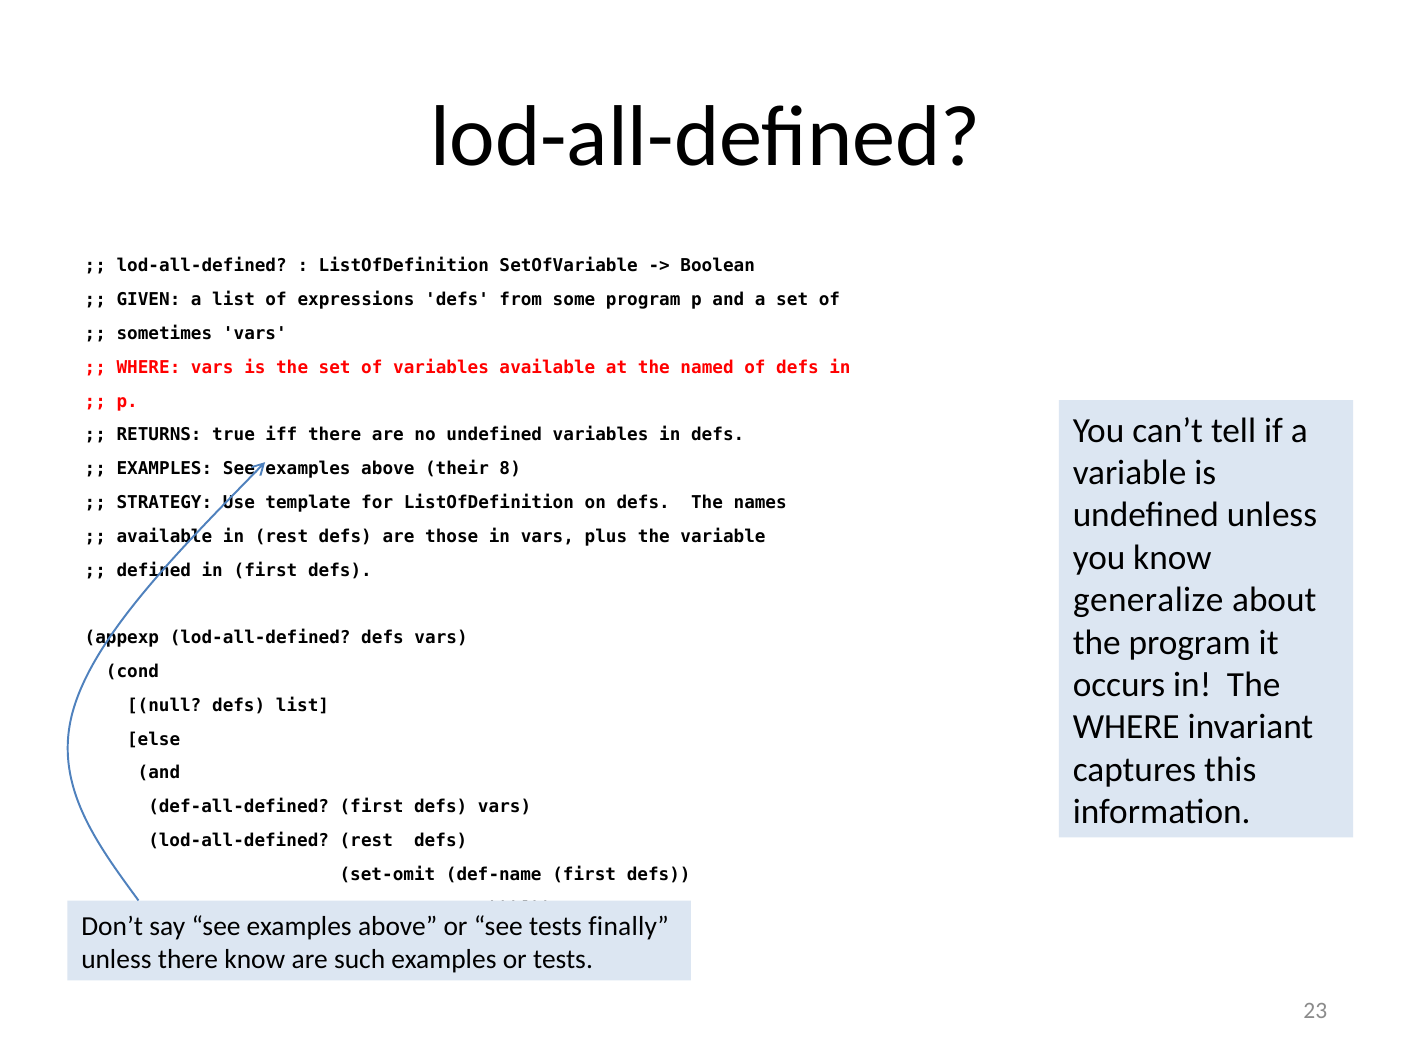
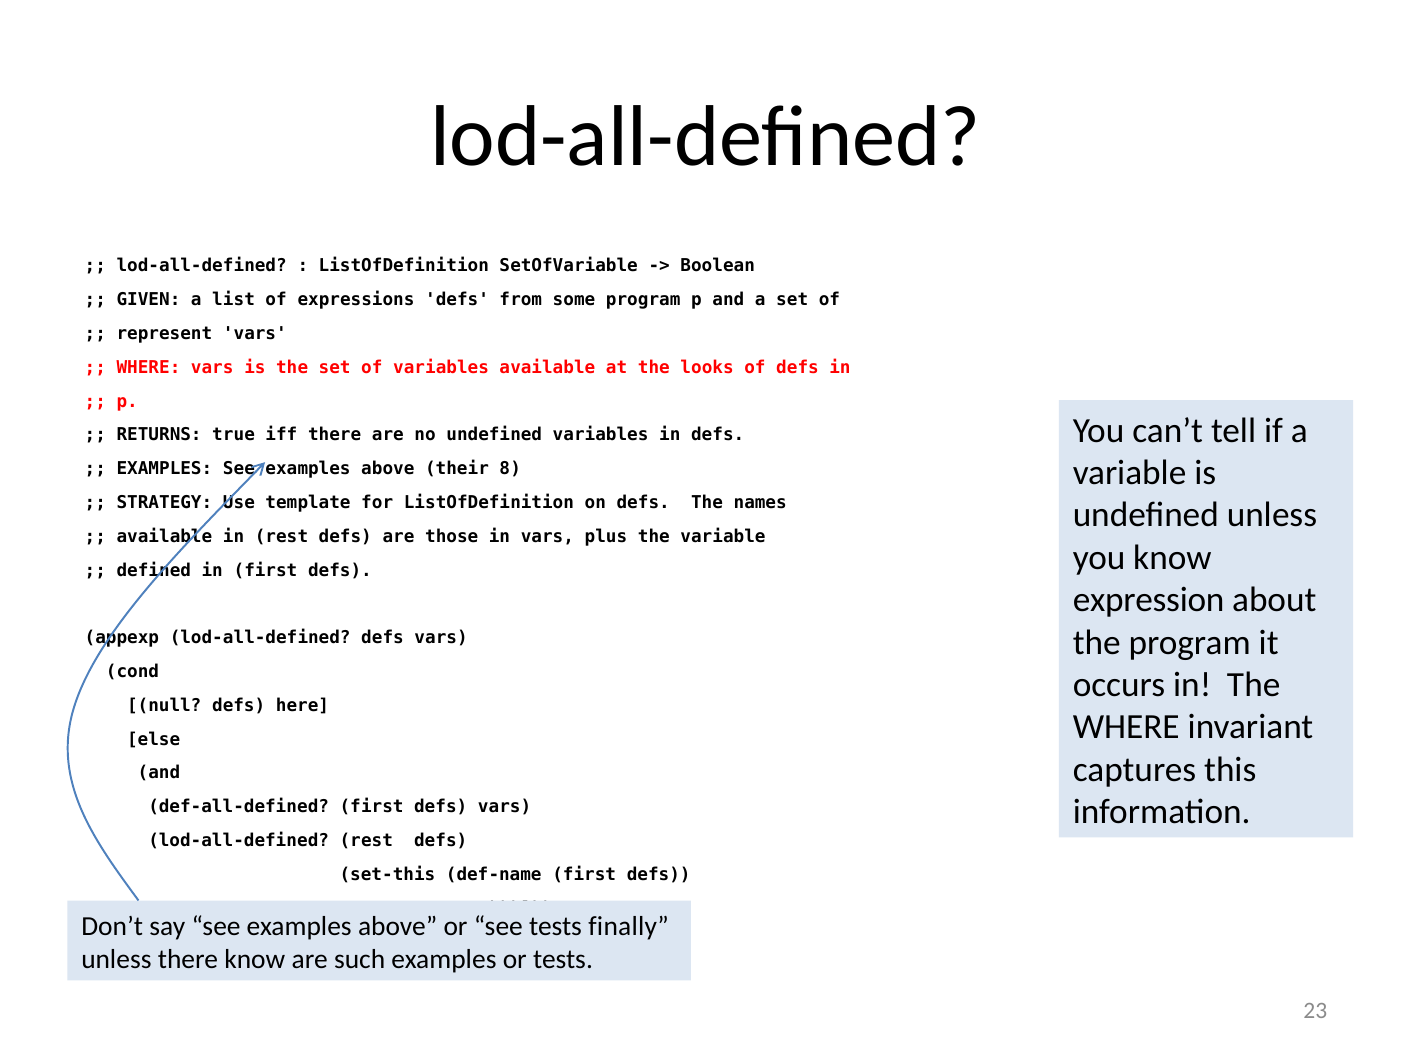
sometimes: sometimes -> represent
named: named -> looks
generalize: generalize -> expression
defs list: list -> here
set-omit: set-omit -> set-this
